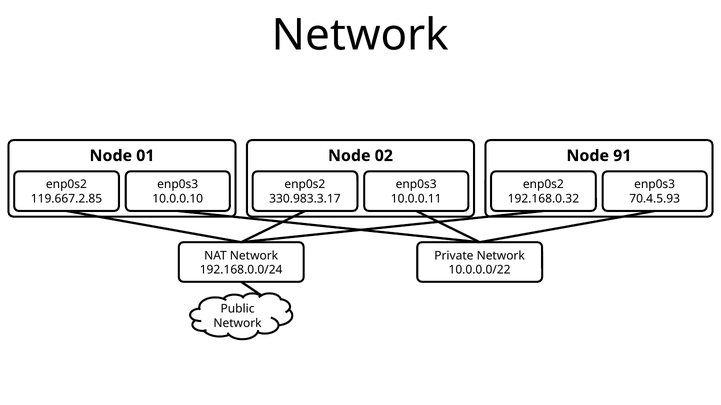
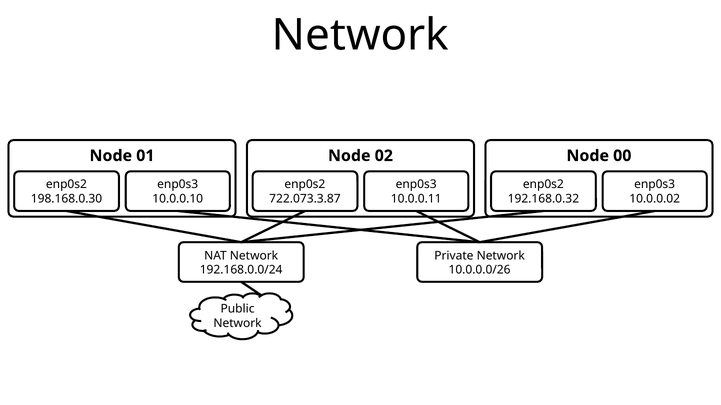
91: 91 -> 00
119.667.2.85: 119.667.2.85 -> 198.168.0.30
330.983.3.17: 330.983.3.17 -> 722.073.3.87
70.4.5.93: 70.4.5.93 -> 10.0.0.02
10.0.0.0/22: 10.0.0.0/22 -> 10.0.0.0/26
